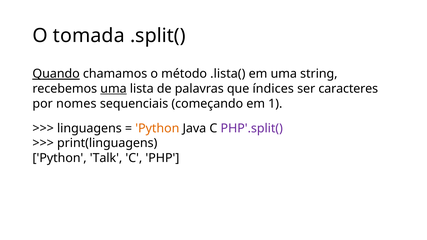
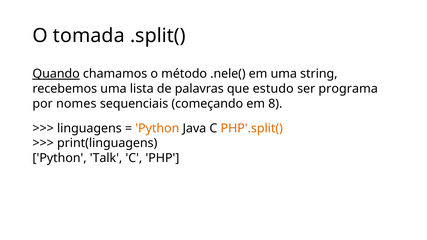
.lista(: .lista( -> .nele(
uma at (113, 89) underline: present -> none
índices: índices -> estudo
caracteres: caracteres -> programa
1: 1 -> 8
PHP'.split( colour: purple -> orange
